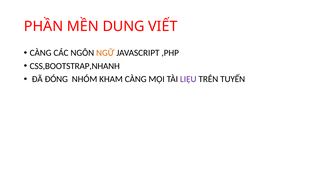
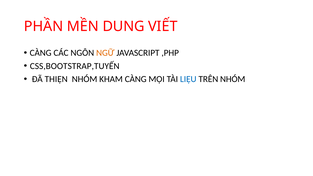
CSS,BOOTSTRAP,NHANH: CSS,BOOTSTRAP,NHANH -> CSS,BOOTSTRAP,TUYẾN
ĐÓNG: ĐÓNG -> THIỆN
LIỆU colour: purple -> blue
TRÊN TUYẾN: TUYẾN -> NHÓM
